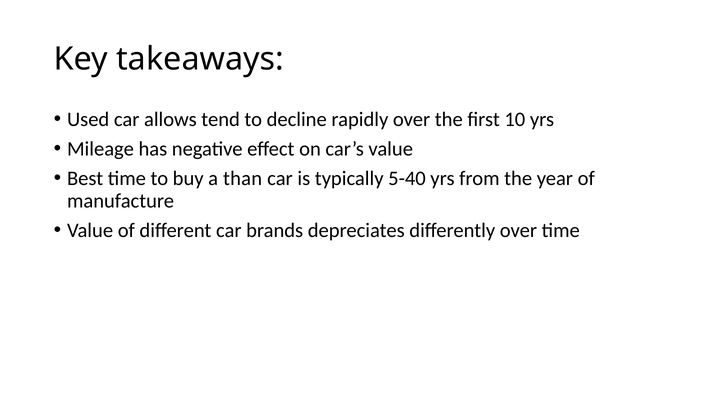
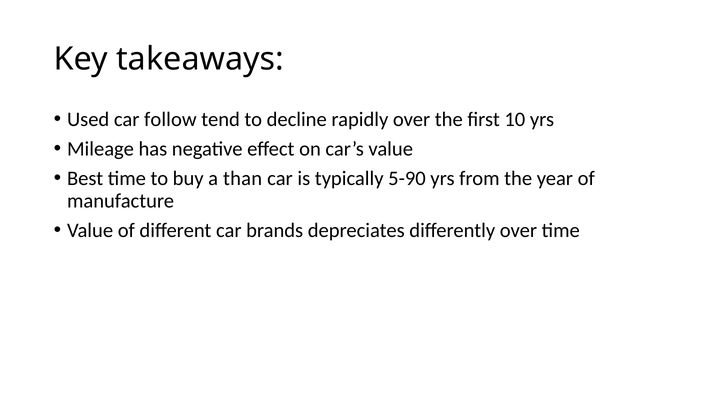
allows: allows -> follow
5-40: 5-40 -> 5-90
